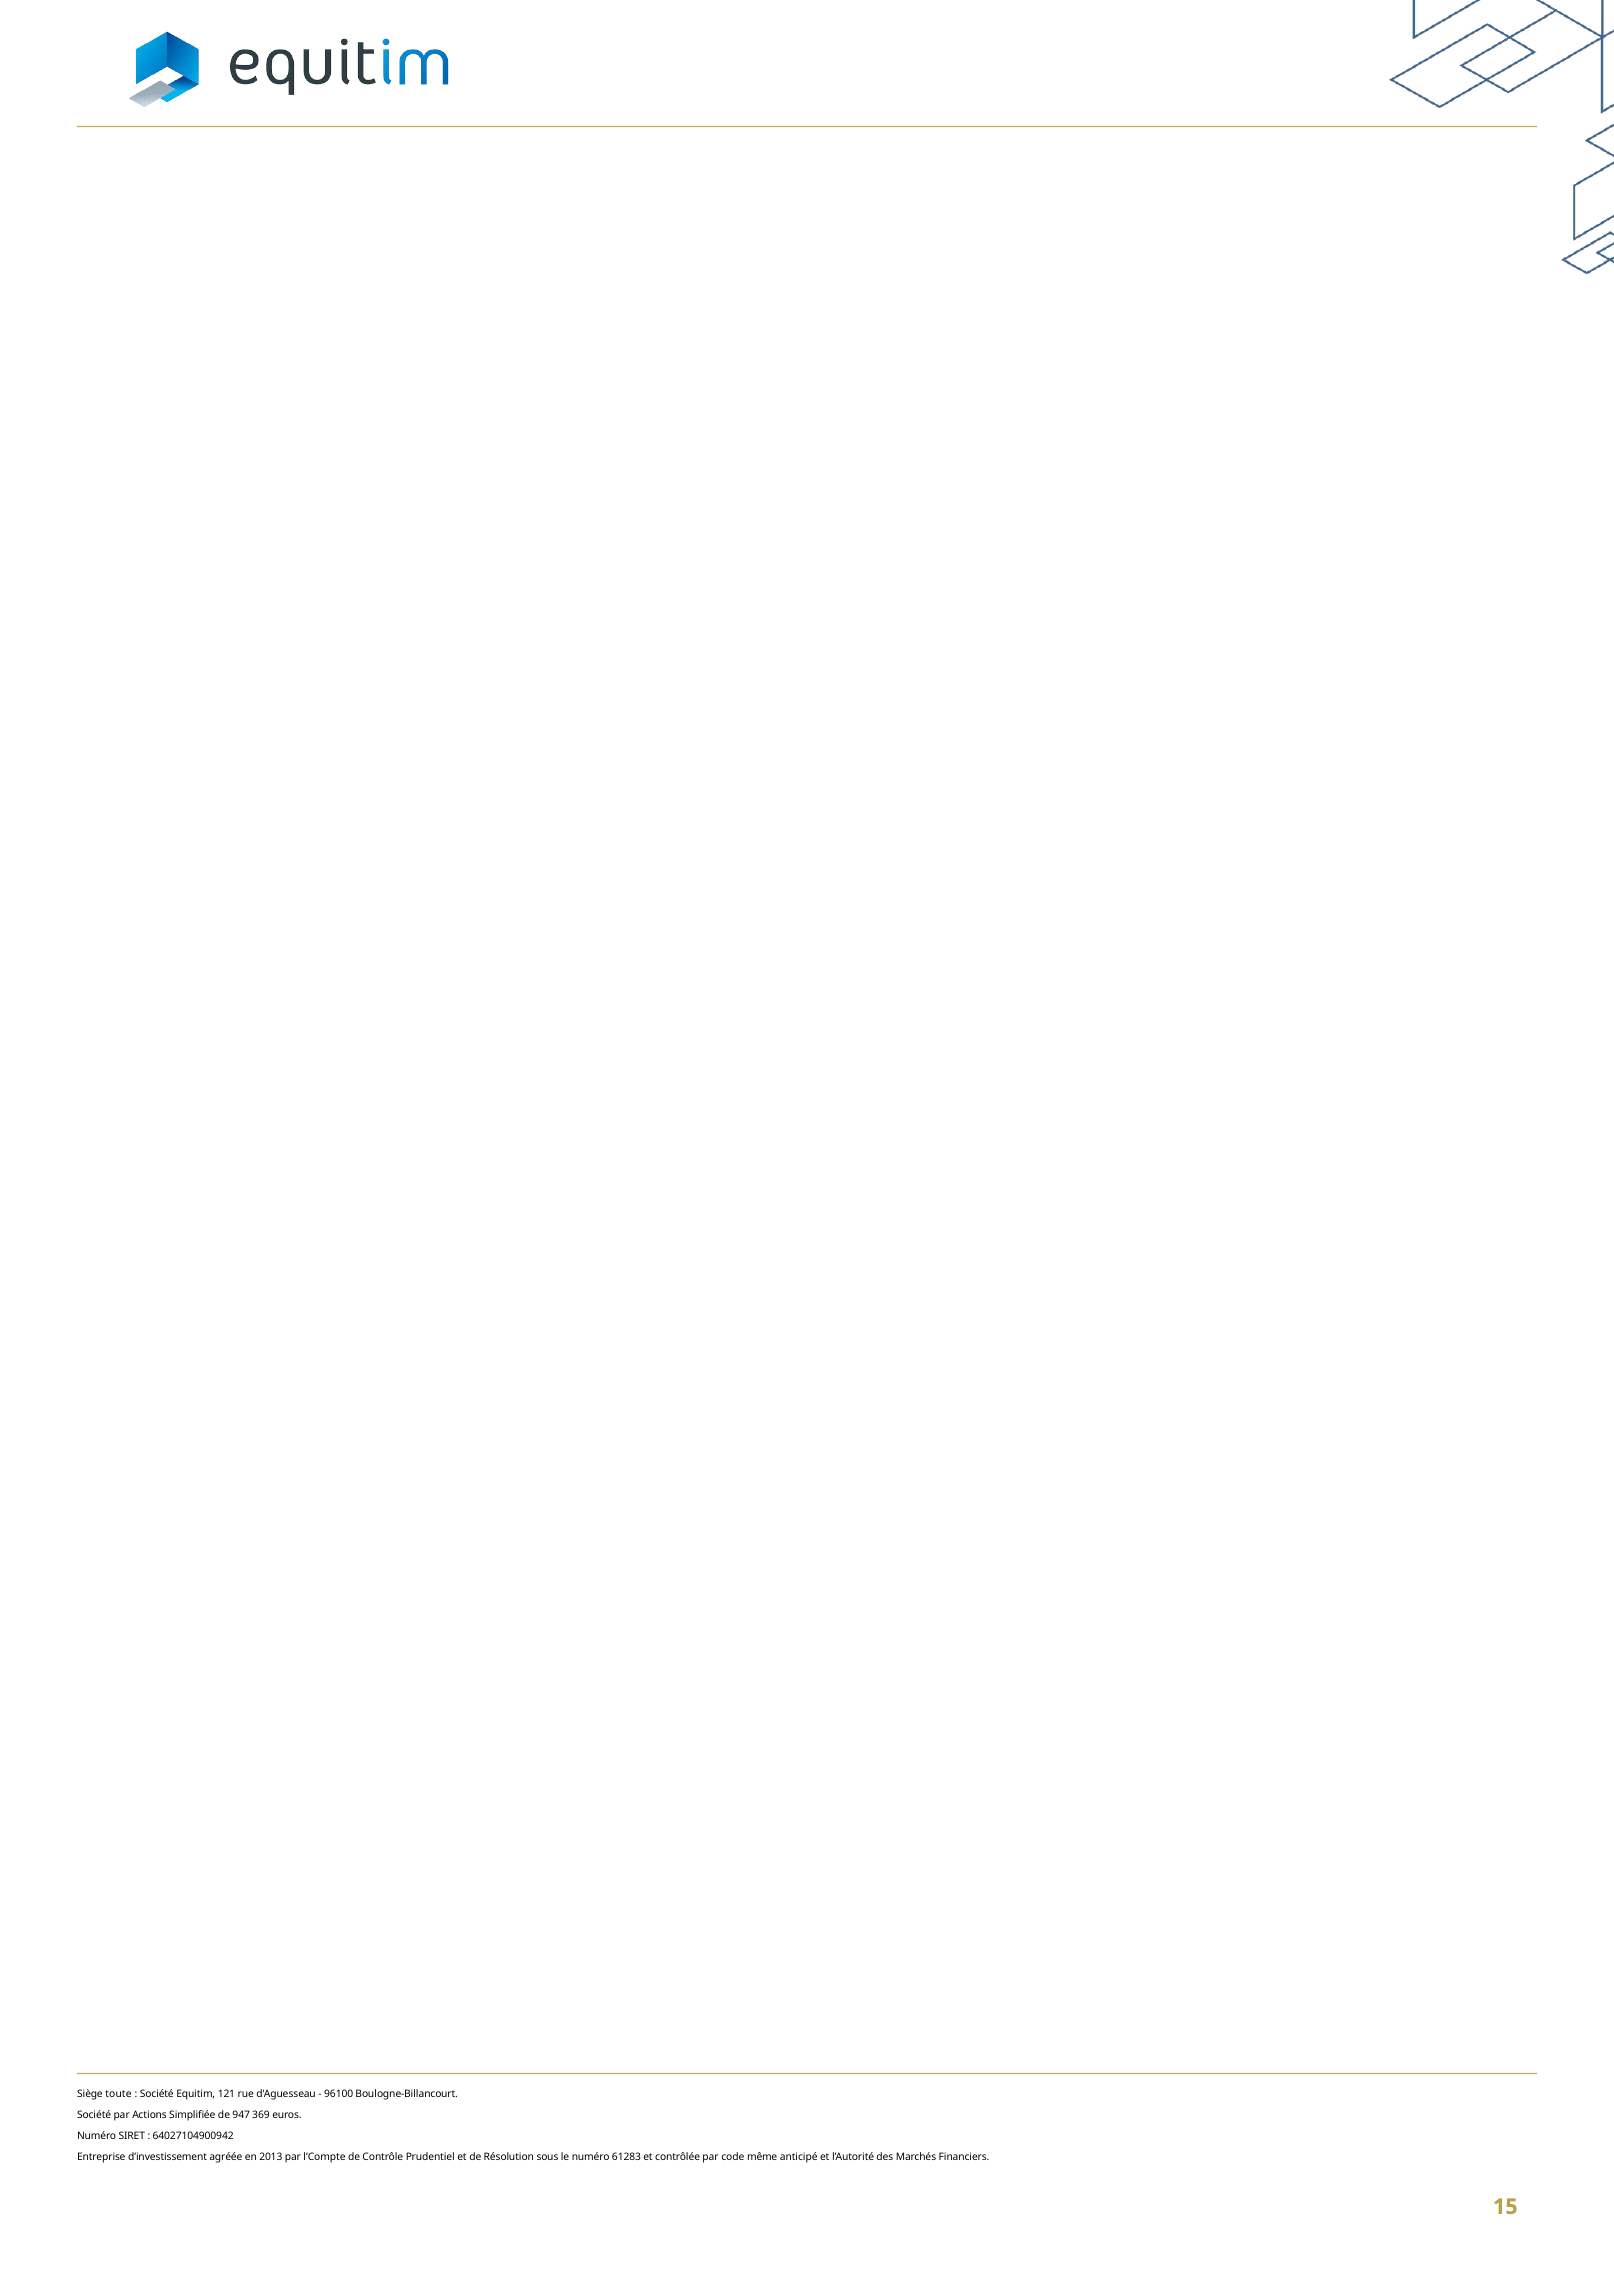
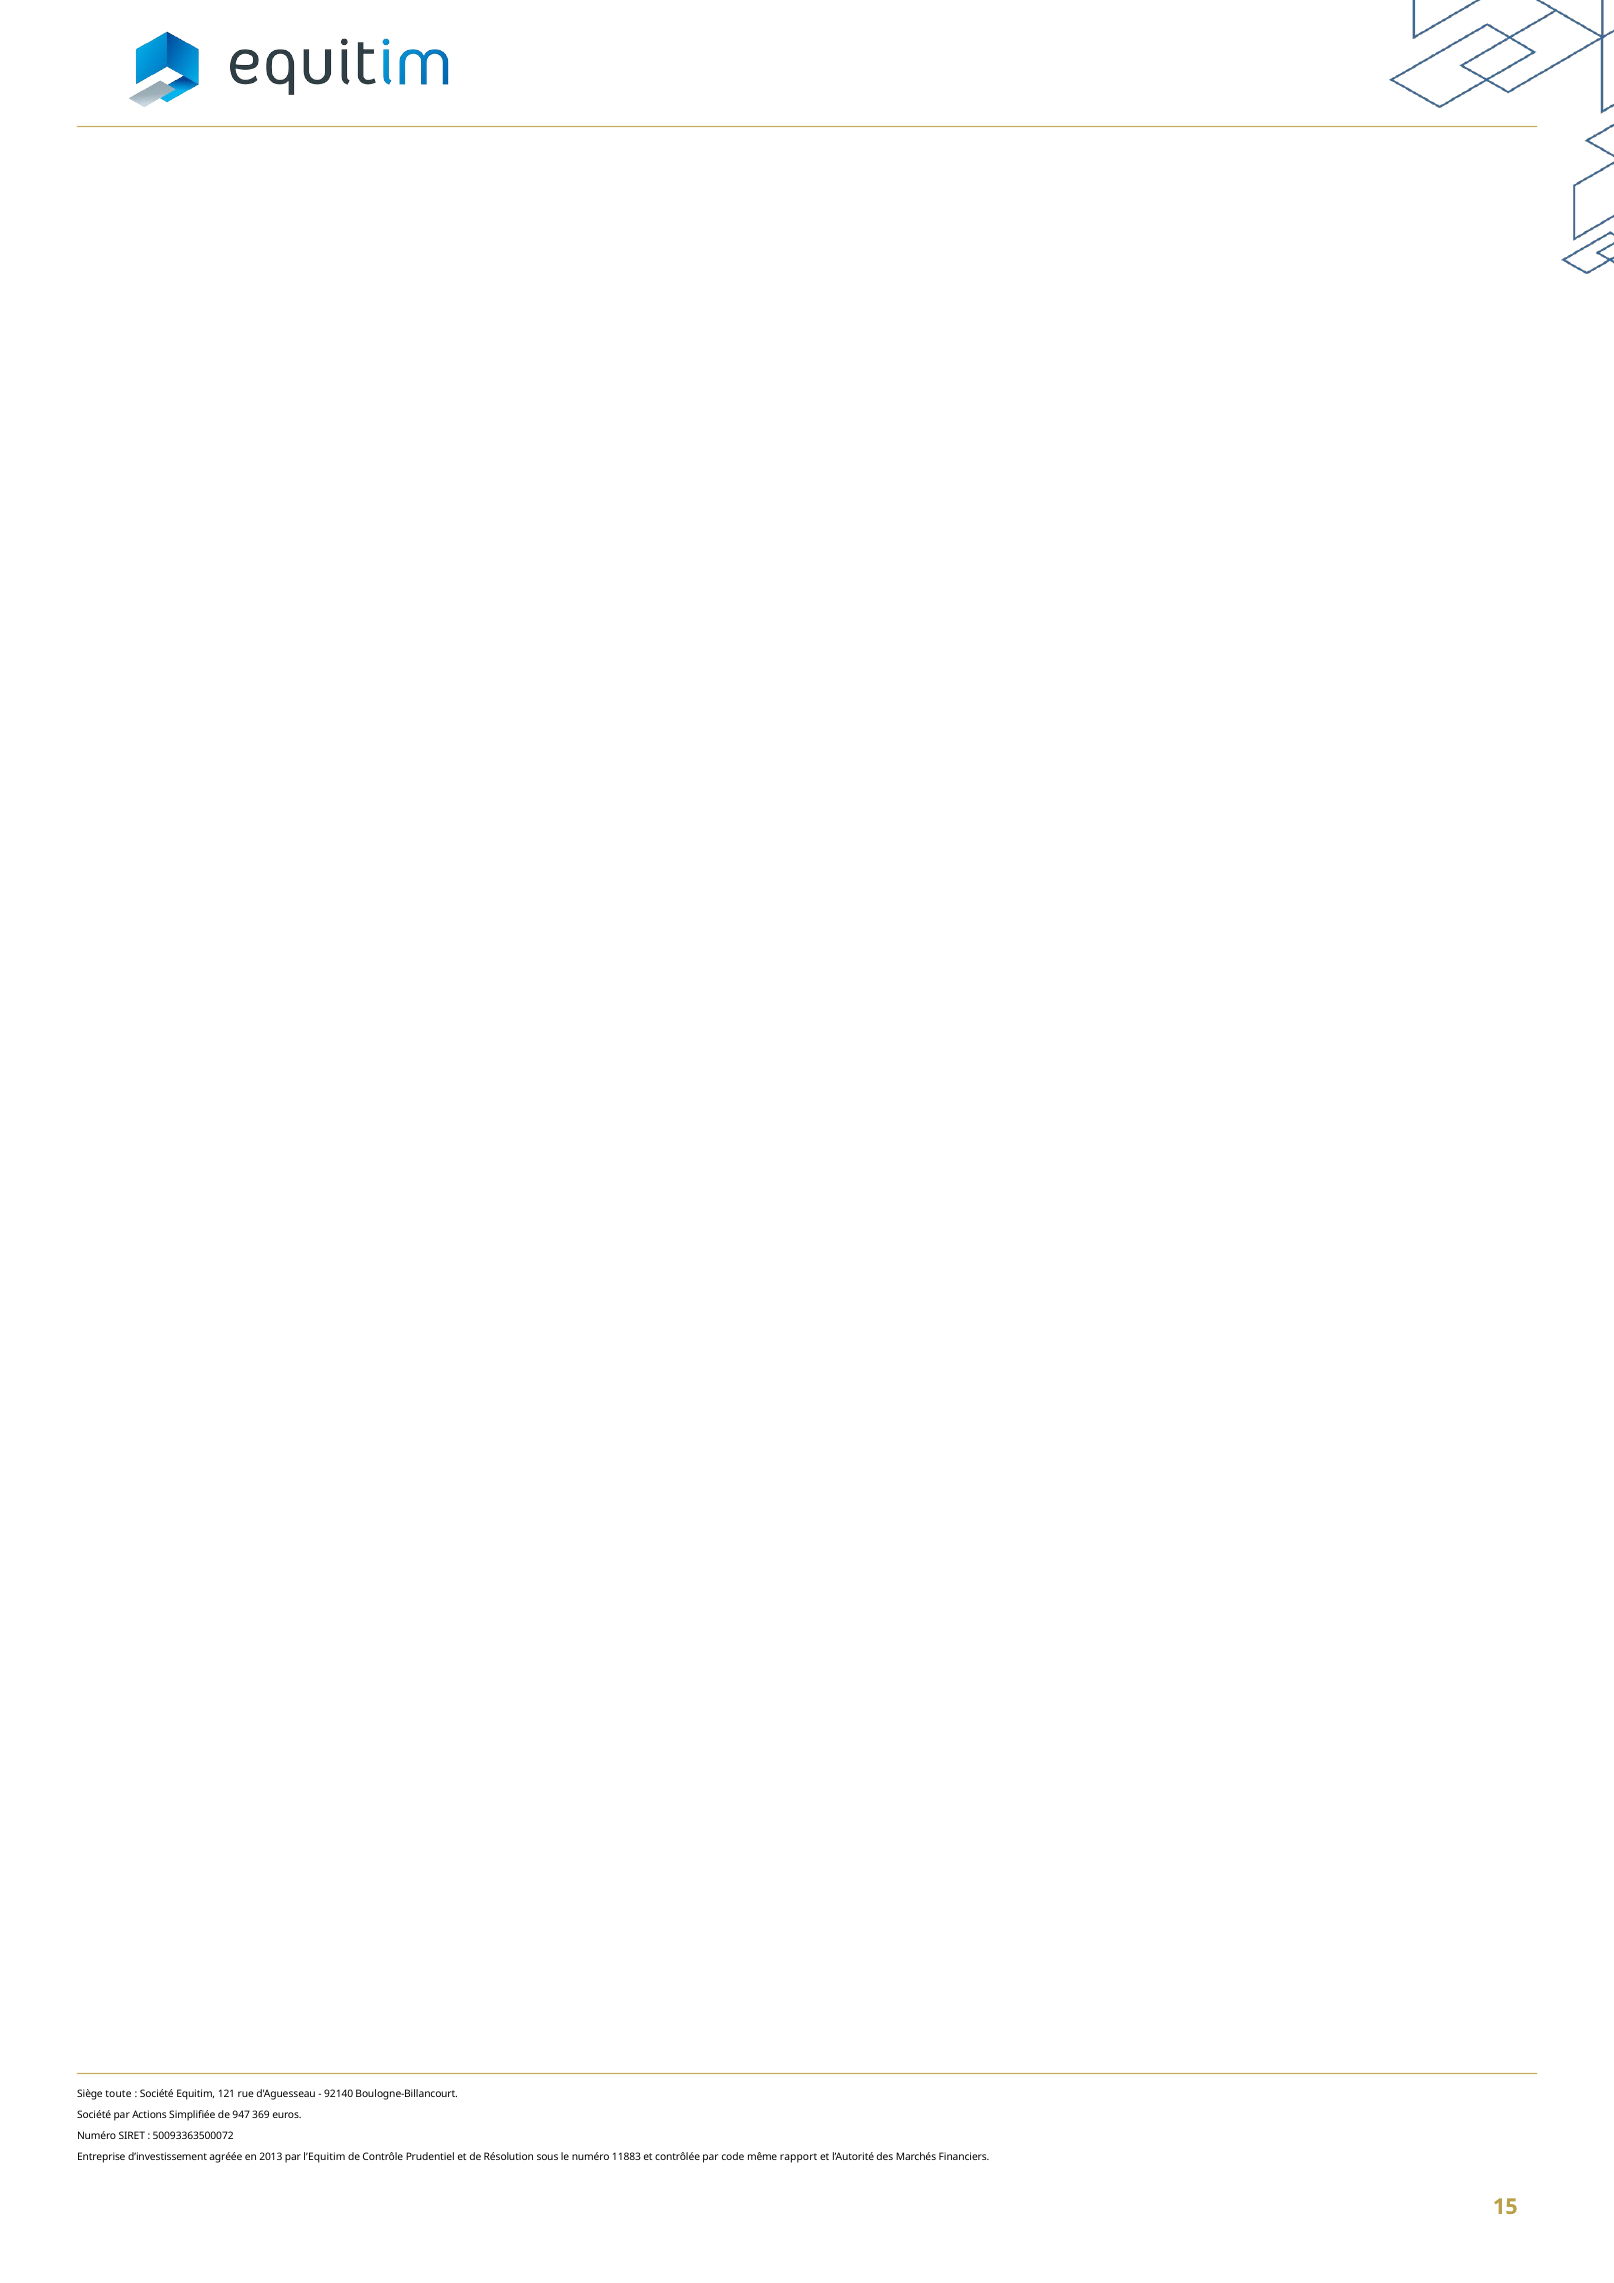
96100: 96100 -> 92140
64027104900942: 64027104900942 -> 50093363500072
l’Compte: l’Compte -> l’Equitim
61283: 61283 -> 11883
anticipé: anticipé -> rapport
